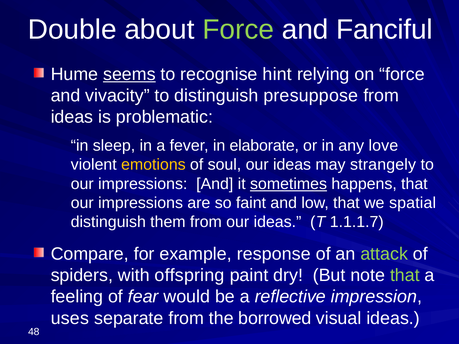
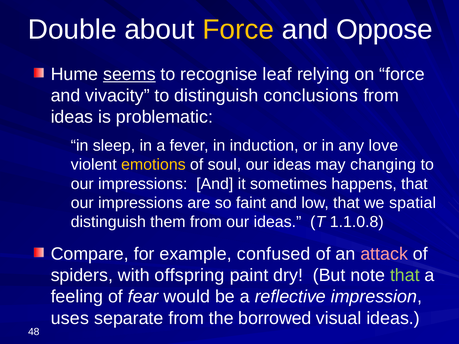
Force at (238, 29) colour: light green -> yellow
Fanciful: Fanciful -> Oppose
hint: hint -> leaf
presuppose: presuppose -> conclusions
elaborate: elaborate -> induction
strangely: strangely -> changing
sometimes underline: present -> none
1.1.1.7: 1.1.1.7 -> 1.1.0.8
response: response -> confused
attack colour: light green -> pink
